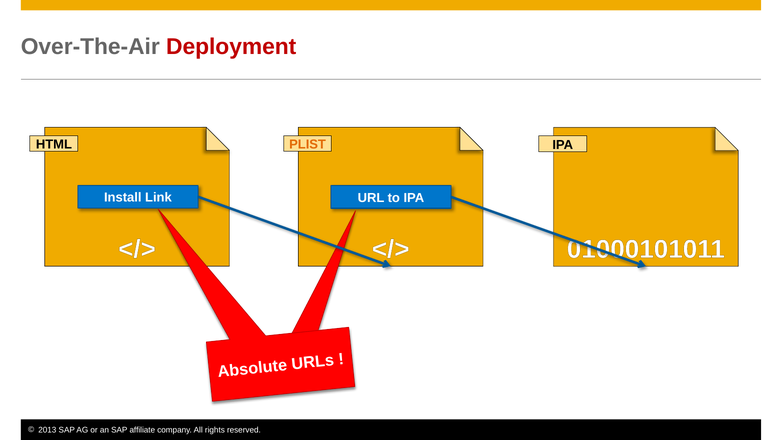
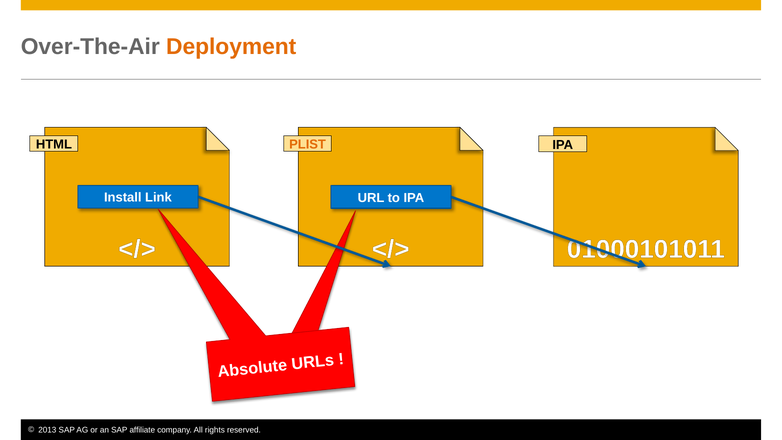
Deployment colour: red -> orange
